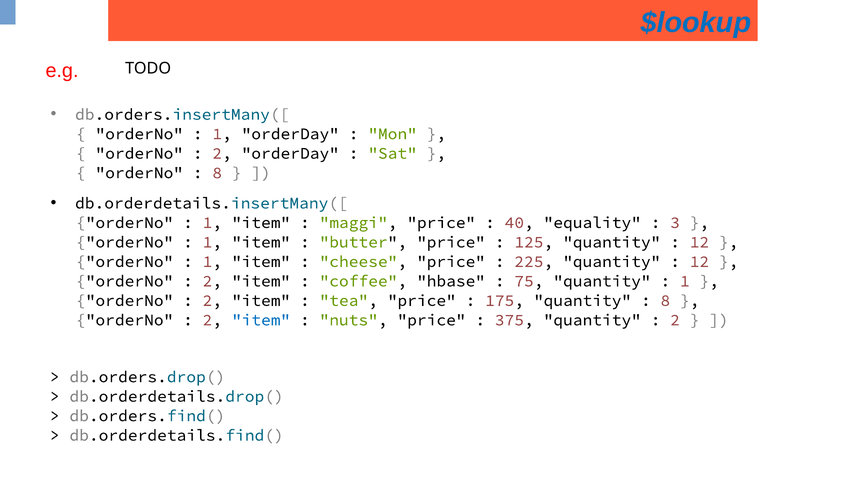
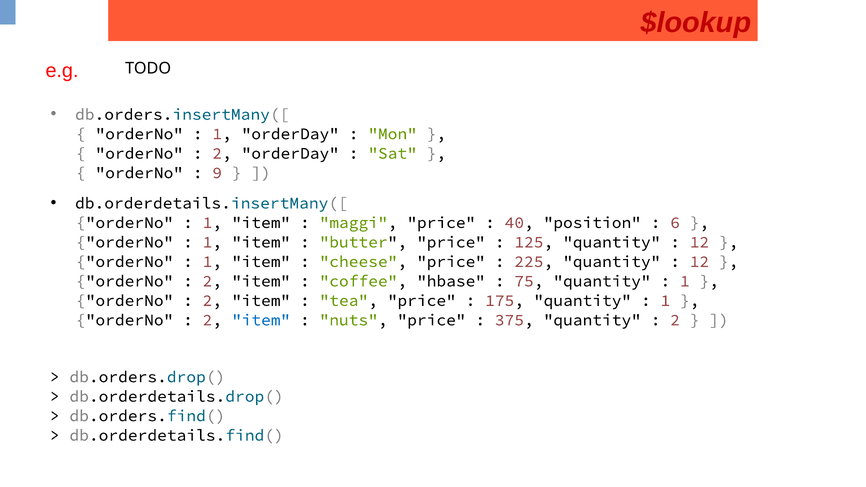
$lookup colour: blue -> red
8 at (217, 173): 8 -> 9
equality: equality -> position
3: 3 -> 6
8 at (665, 301): 8 -> 1
